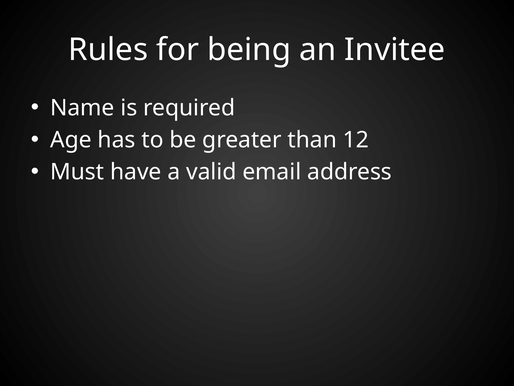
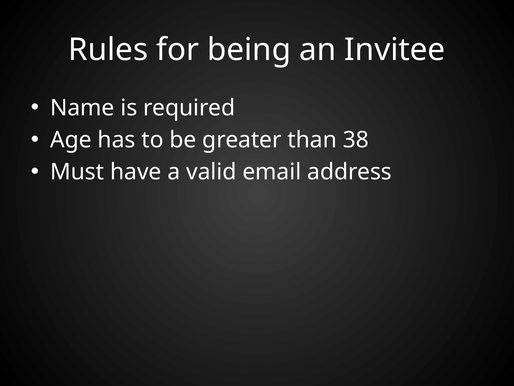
12: 12 -> 38
